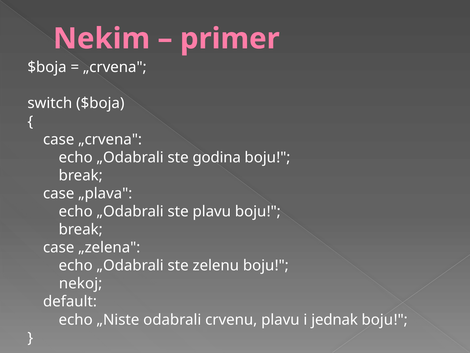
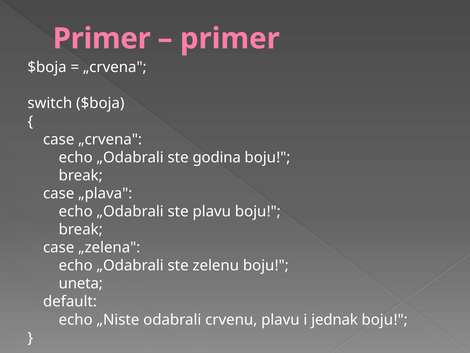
Nekim at (102, 39): Nekim -> Primer
nekoj: nekoj -> uneta
